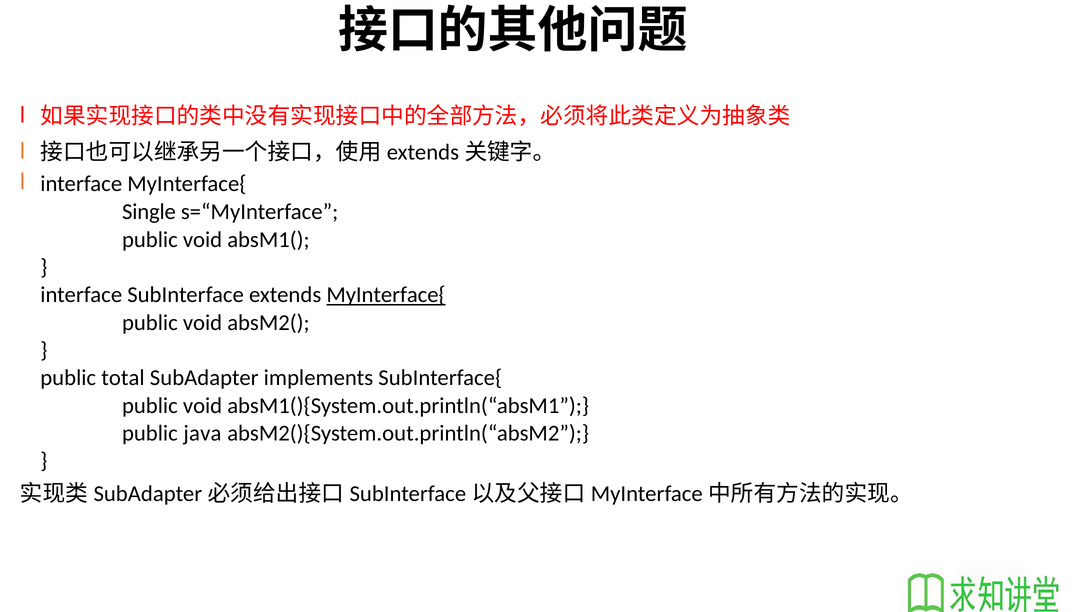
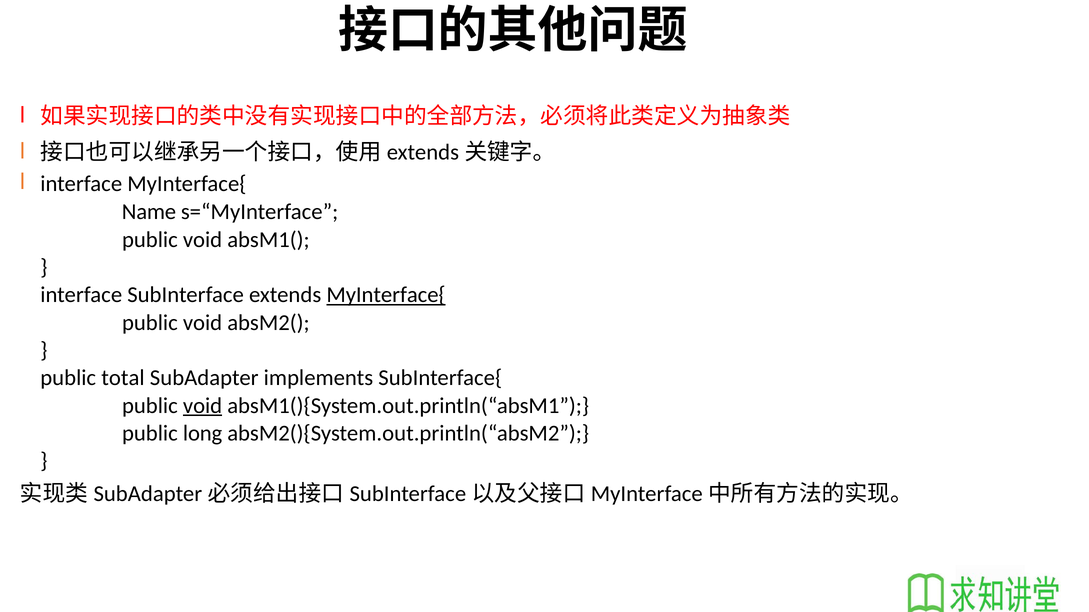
Single: Single -> Name
void at (203, 406) underline: none -> present
java: java -> long
